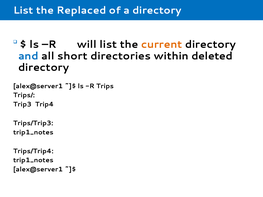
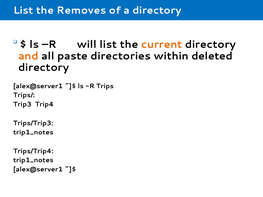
Replaced: Replaced -> Removes
and colour: blue -> orange
short: short -> paste
